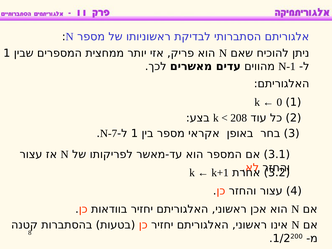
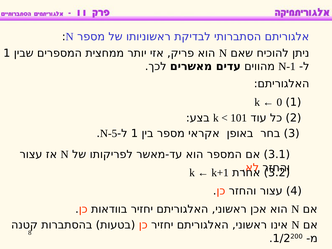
208: 208 -> 101
N-7: N-7 -> N-5
